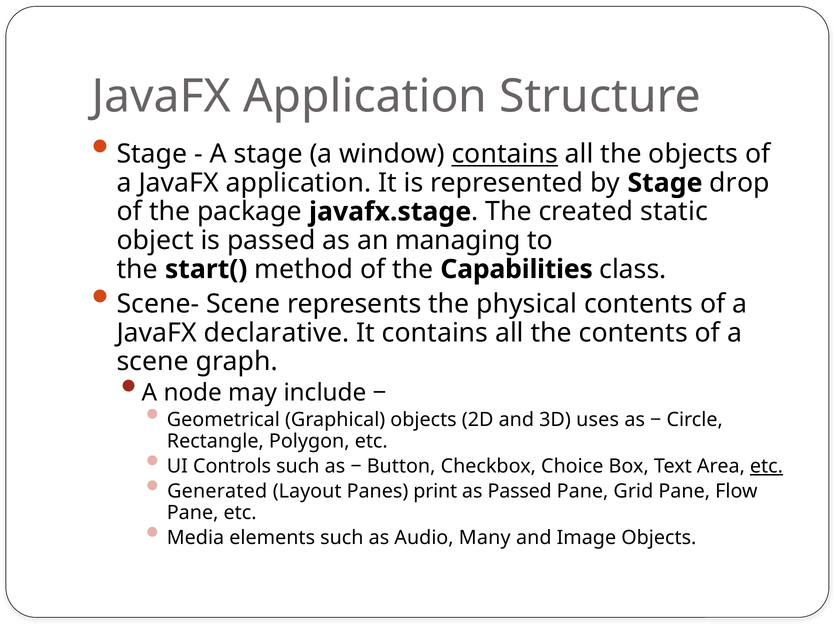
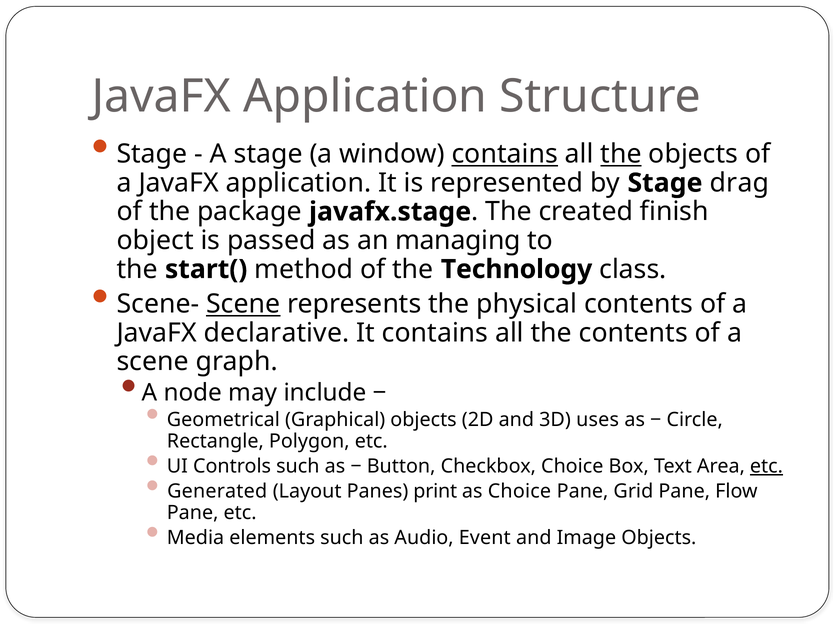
the at (621, 154) underline: none -> present
drop: drop -> drag
static: static -> finish
Capabilities: Capabilities -> Technology
Scene at (243, 304) underline: none -> present
as Passed: Passed -> Choice
Many: Many -> Event
